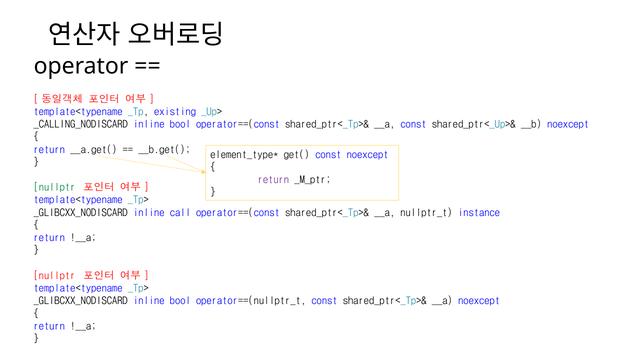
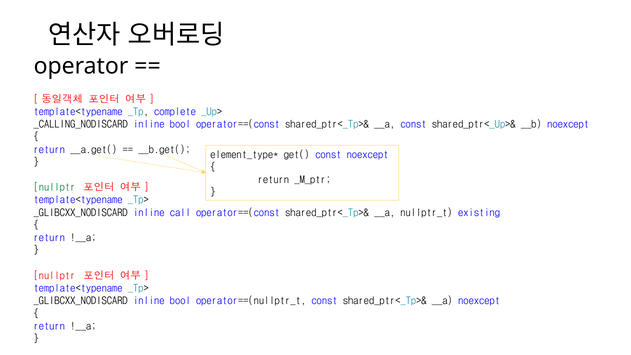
existing: existing -> complete
return at (273, 180) colour: purple -> black
instance: instance -> existing
